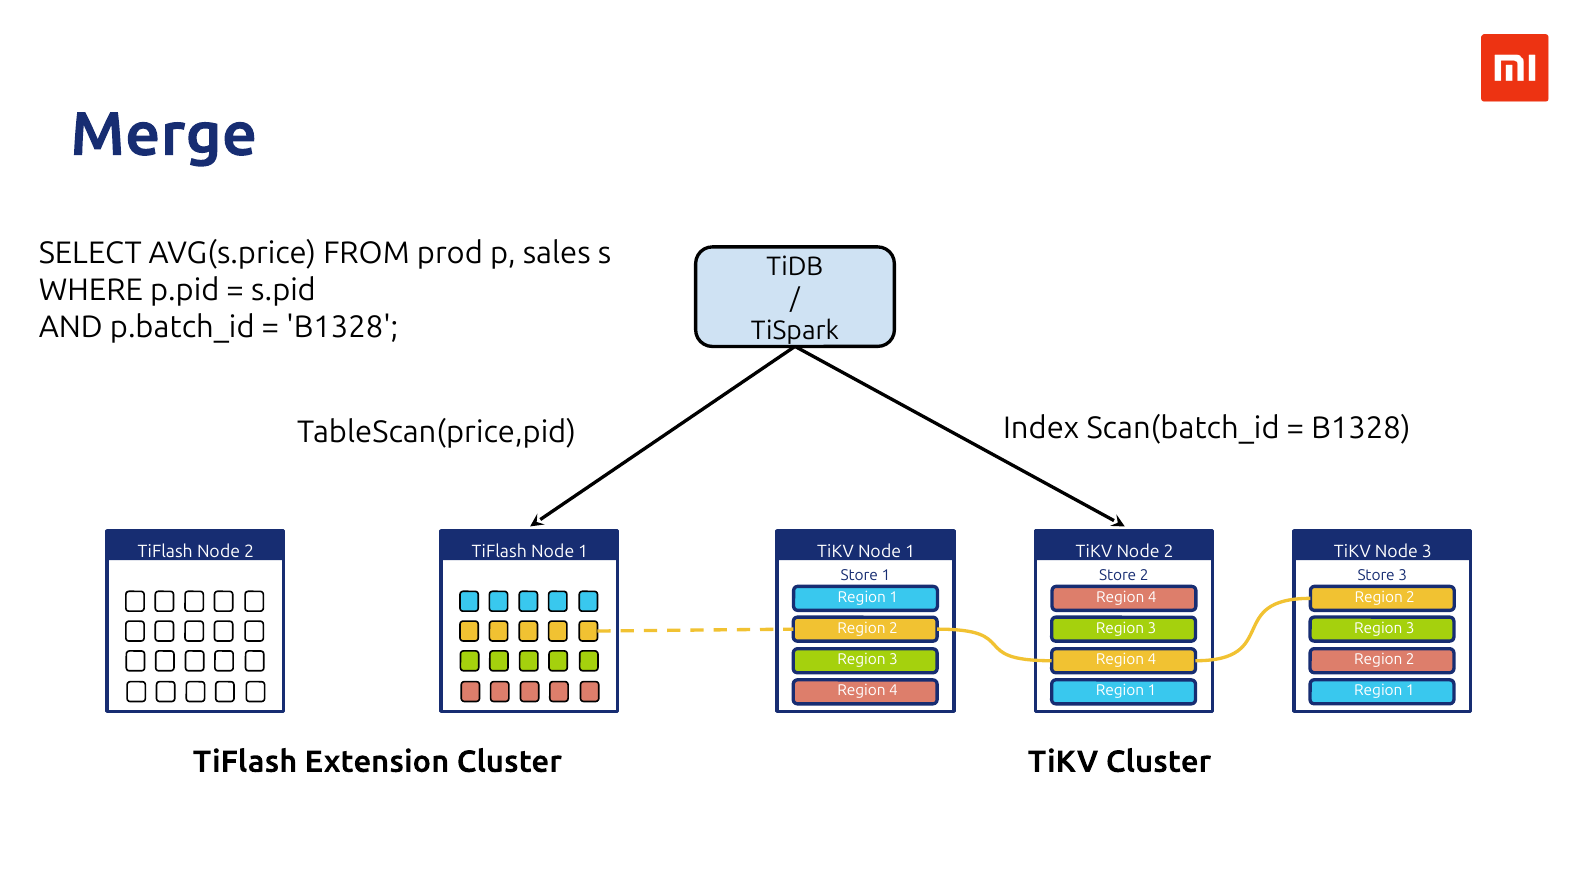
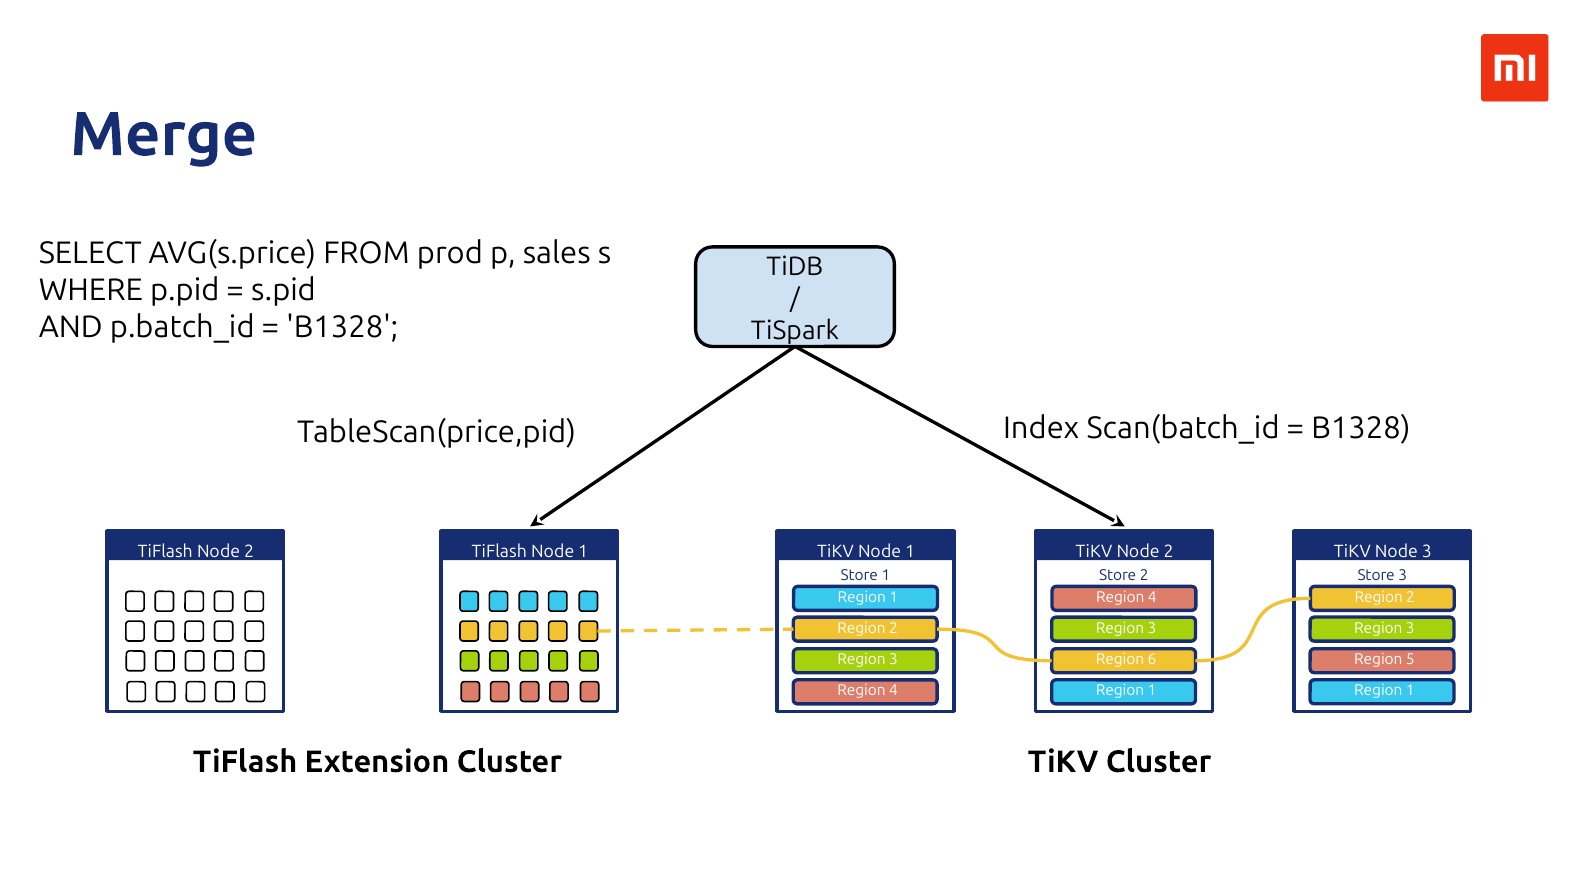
4 at (1152, 660): 4 -> 6
2 at (1410, 660): 2 -> 5
